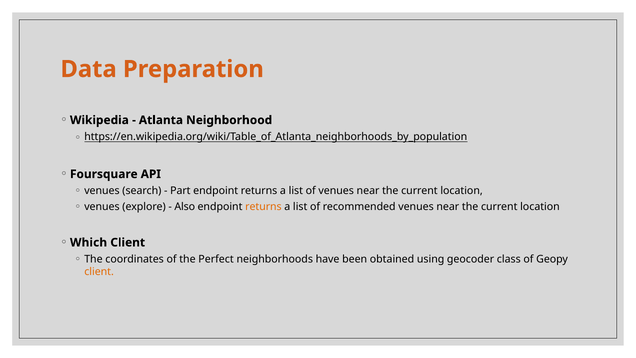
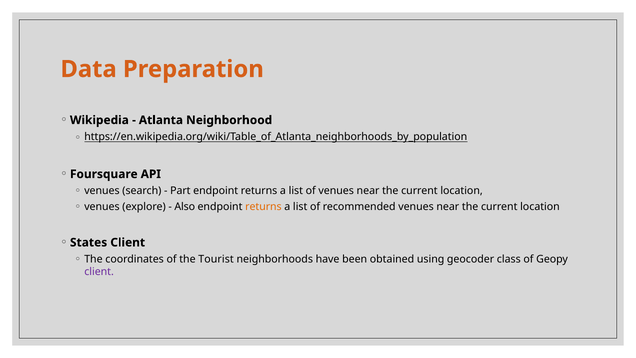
Which: Which -> States
Perfect: Perfect -> Tourist
client at (99, 272) colour: orange -> purple
